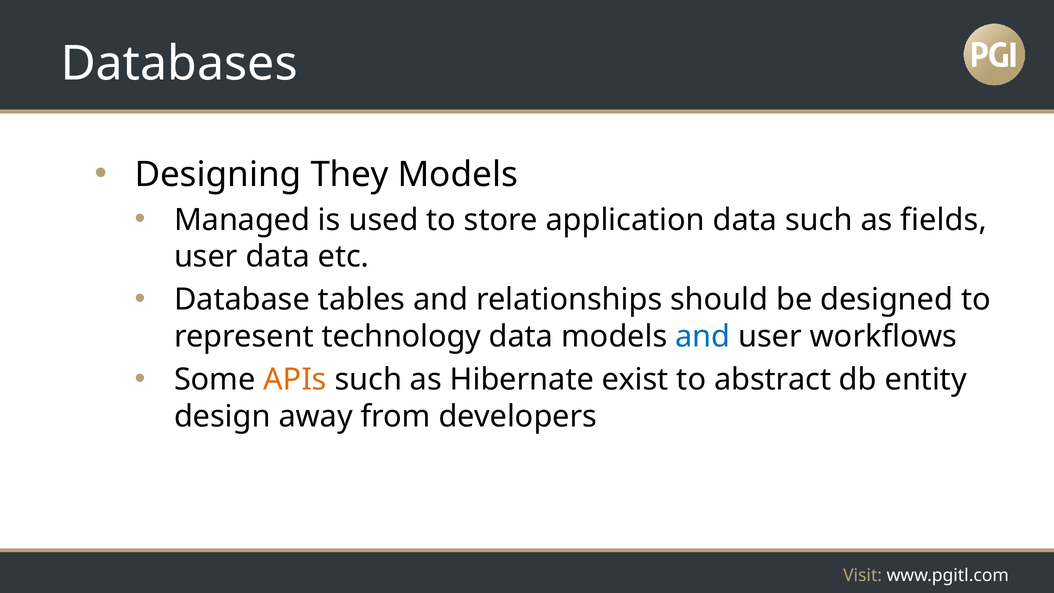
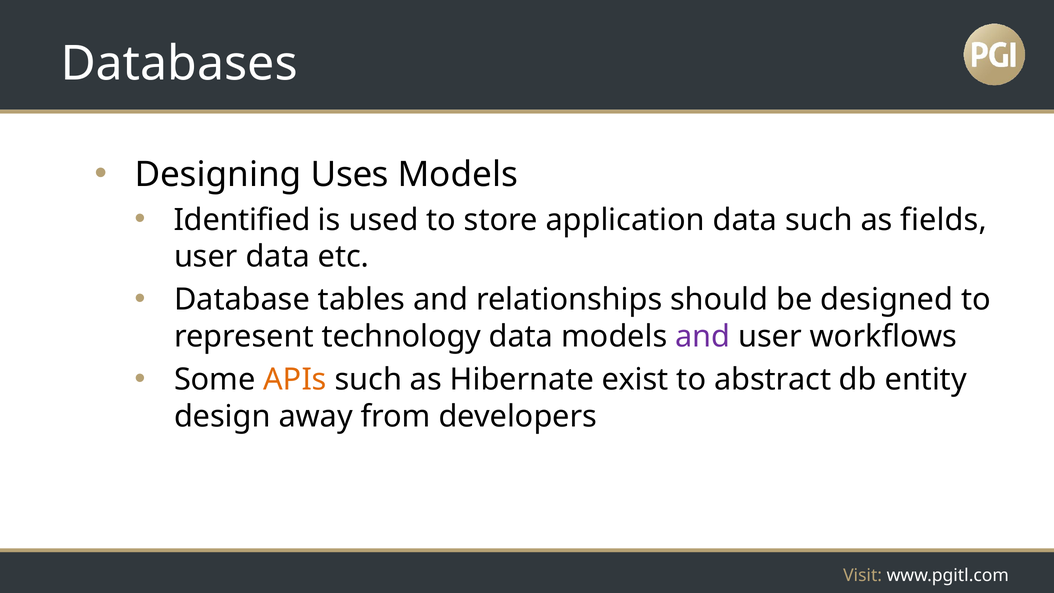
They: They -> Uses
Managed: Managed -> Identified
and at (703, 336) colour: blue -> purple
